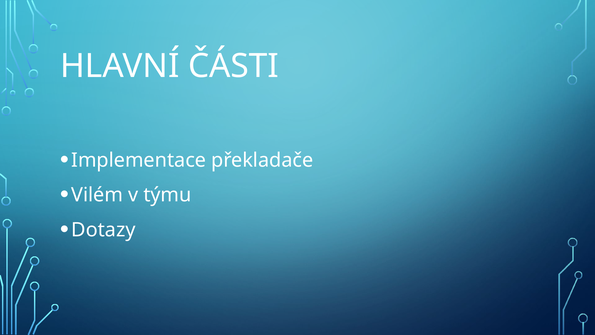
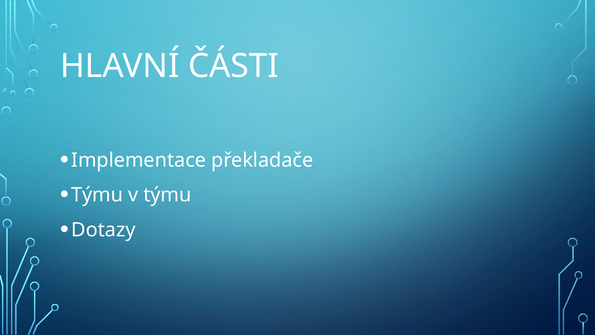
Vilém at (97, 195): Vilém -> Týmu
